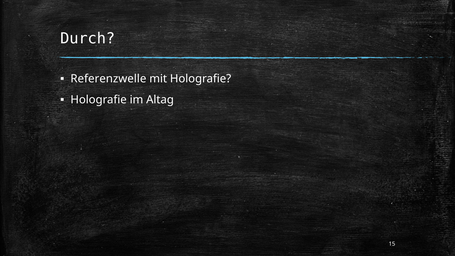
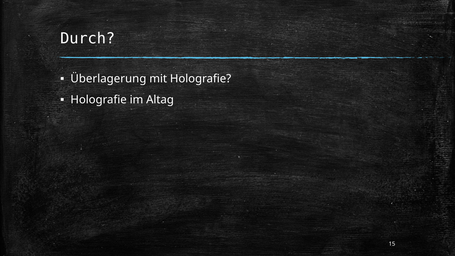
Referenzwelle: Referenzwelle -> Überlagerung
